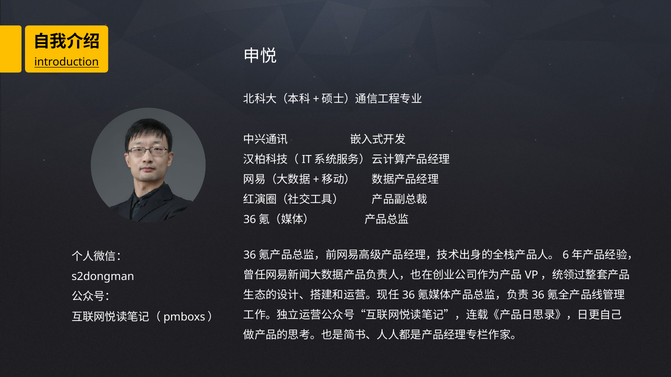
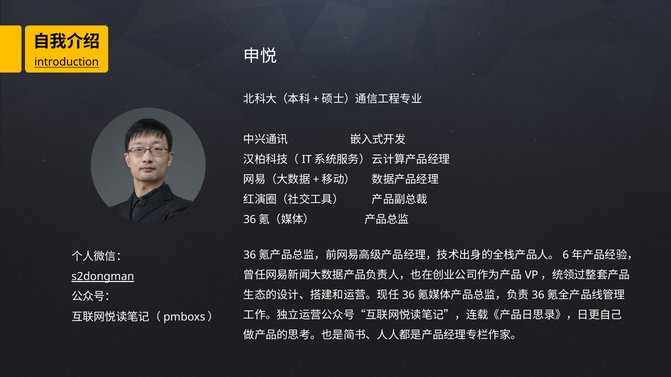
s2dongman underline: none -> present
